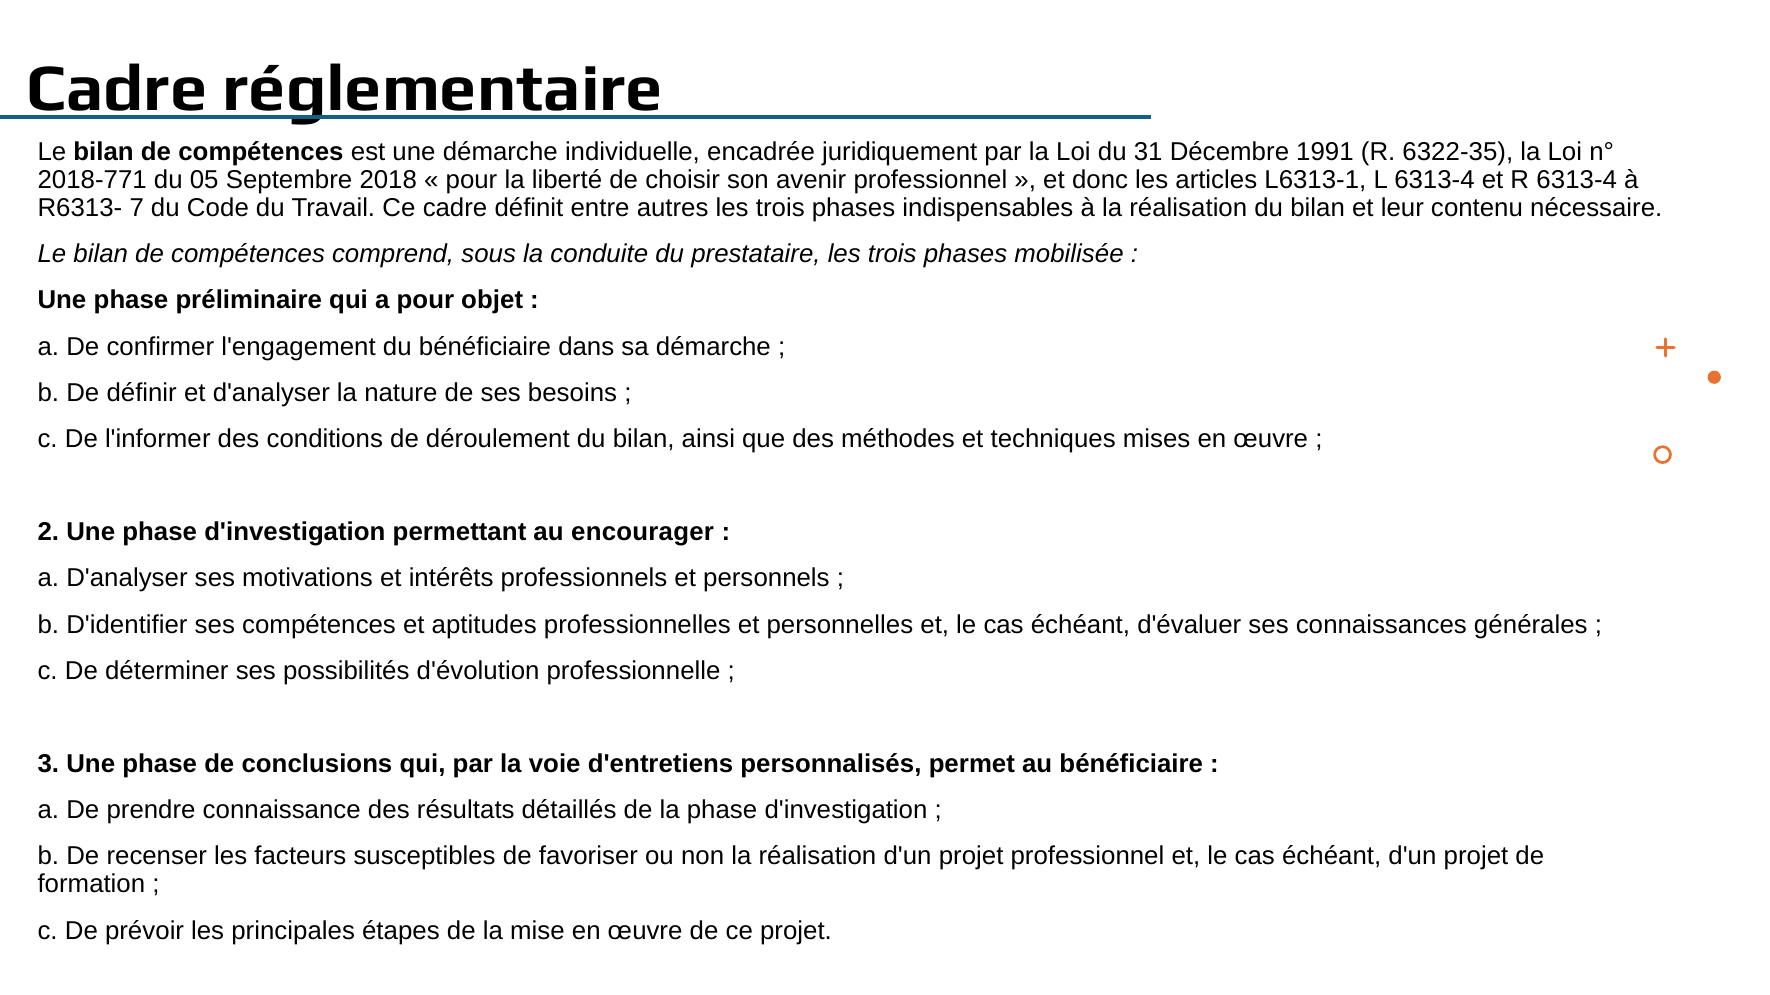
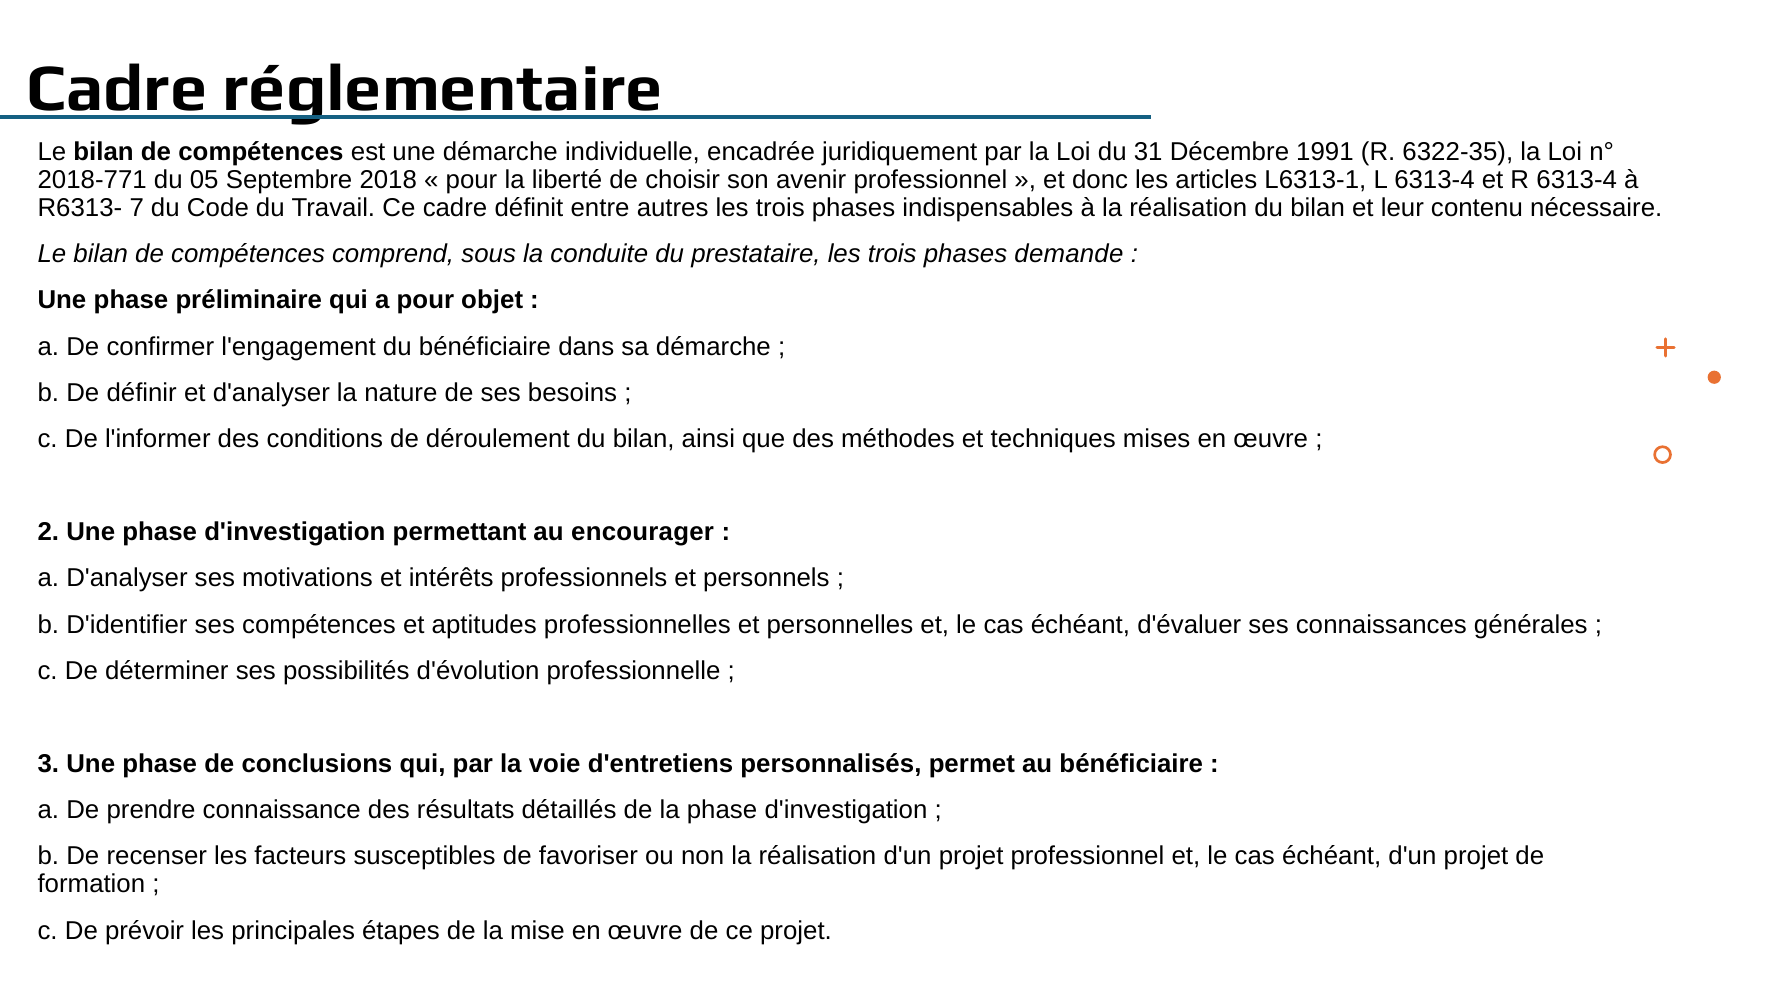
mobilisée: mobilisée -> demande
